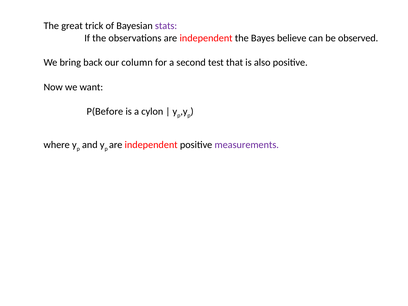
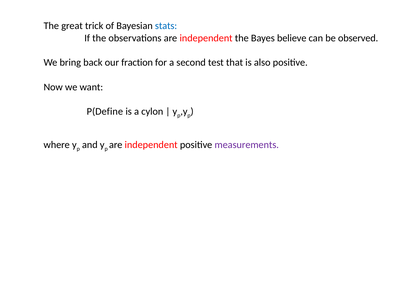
stats colour: purple -> blue
column: column -> fraction
P(Before: P(Before -> P(Define
